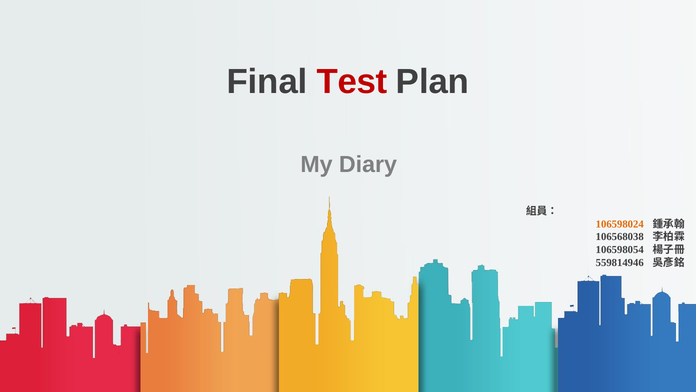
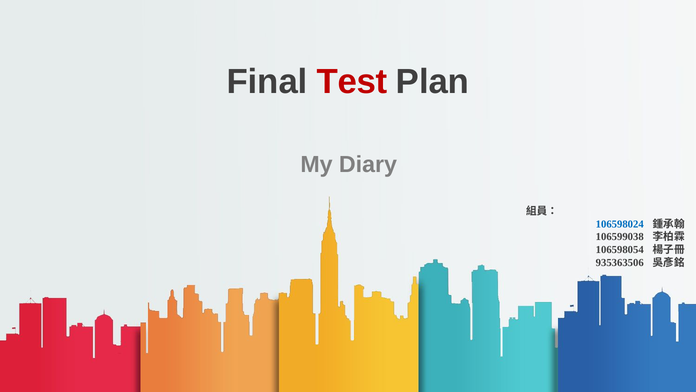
106598024 colour: orange -> blue
106568038: 106568038 -> 106599038
559814946: 559814946 -> 935363506
